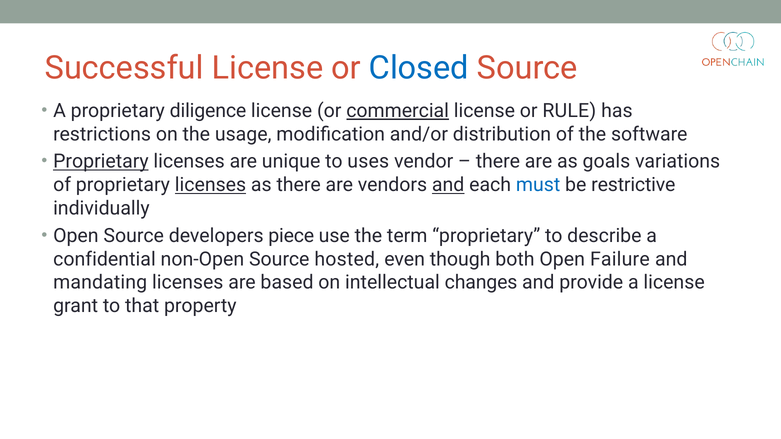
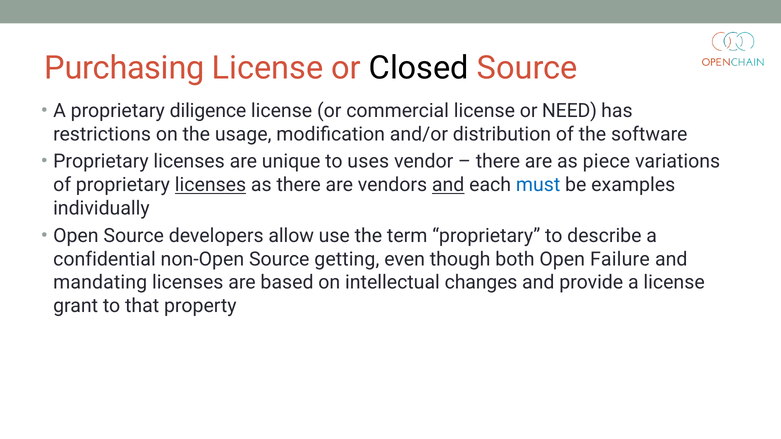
Successful: Successful -> Purchasing
Closed colour: blue -> black
commercial underline: present -> none
RULE: RULE -> NEED
Proprietary at (101, 162) underline: present -> none
goals: goals -> piece
restrictive: restrictive -> examples
piece: piece -> allow
hosted: hosted -> getting
